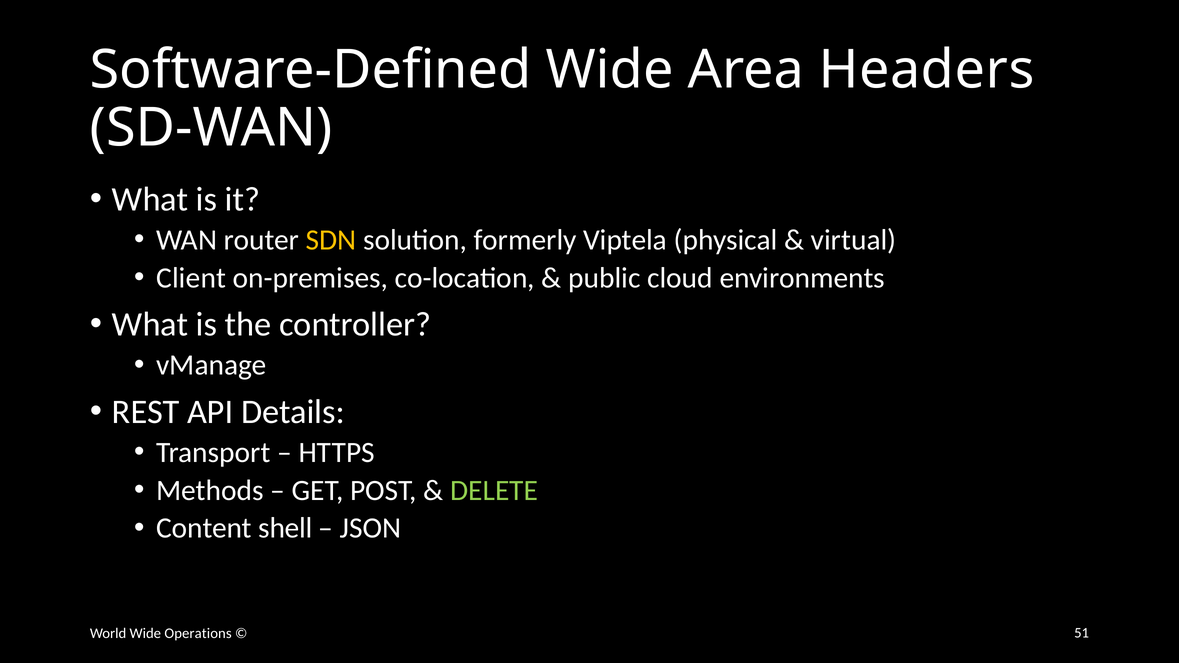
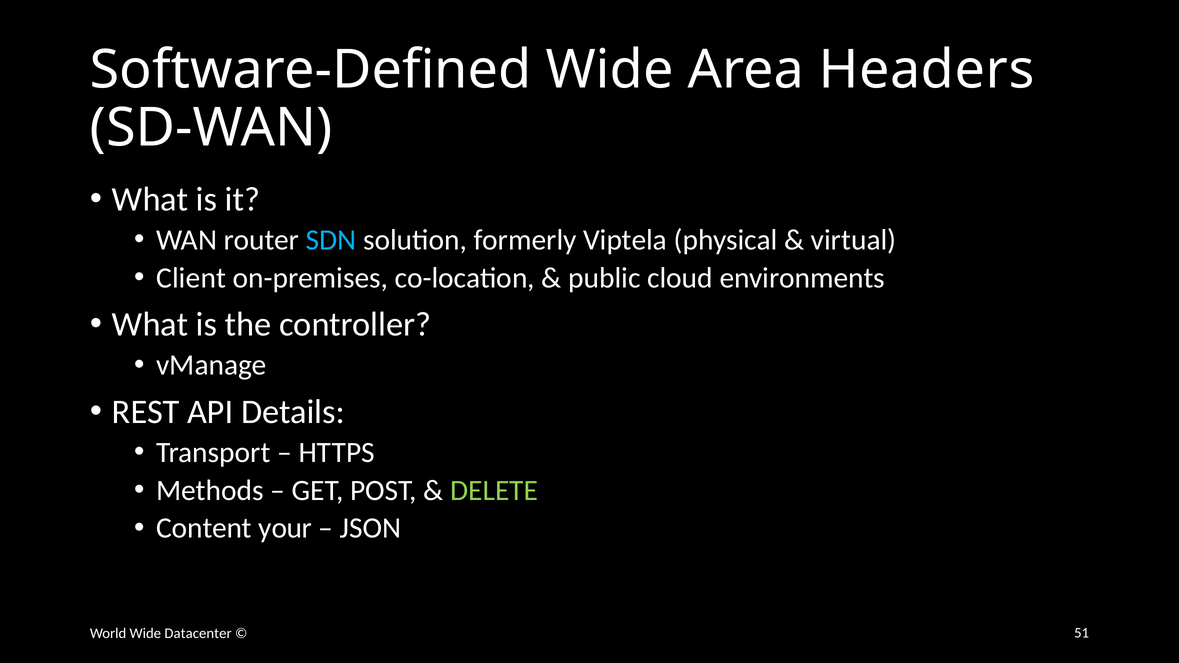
SDN colour: yellow -> light blue
shell: shell -> your
Operations: Operations -> Datacenter
